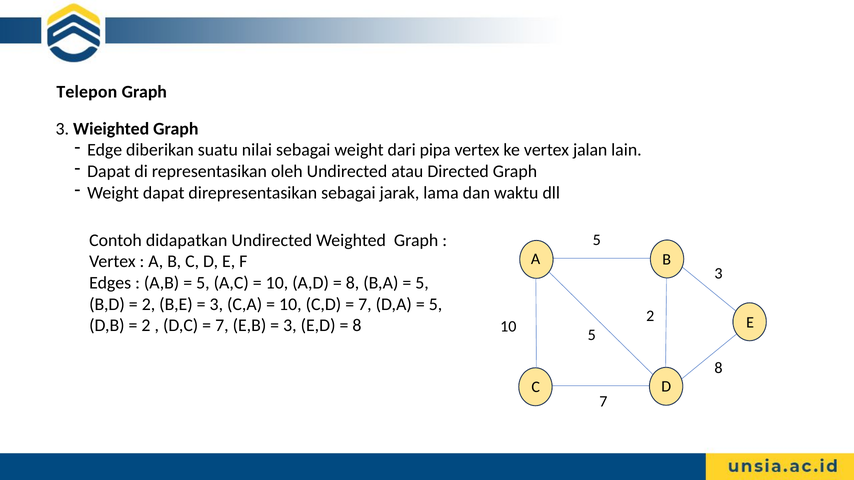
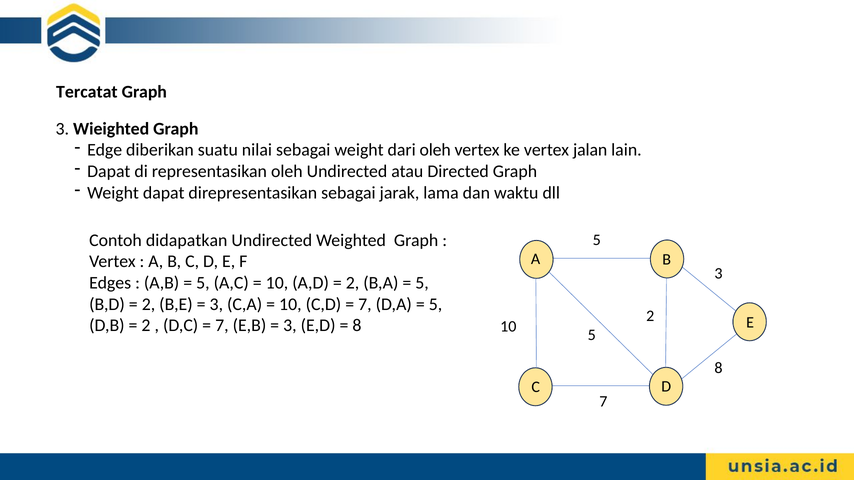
Telepon: Telepon -> Tercatat
dari pipa: pipa -> oleh
8 at (352, 283): 8 -> 2
